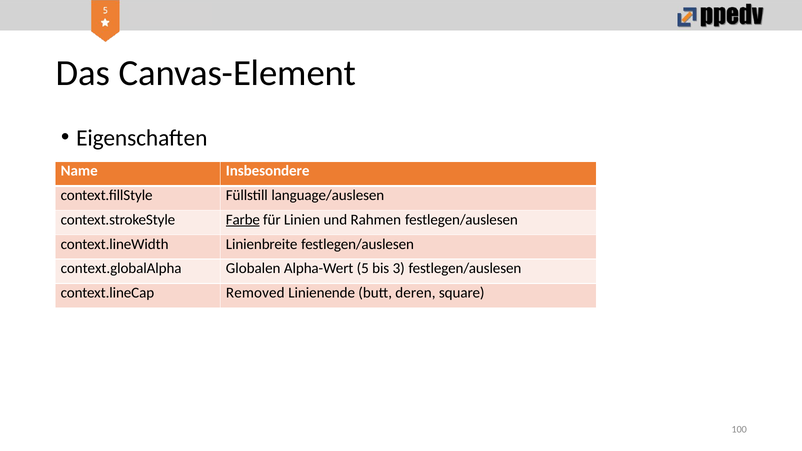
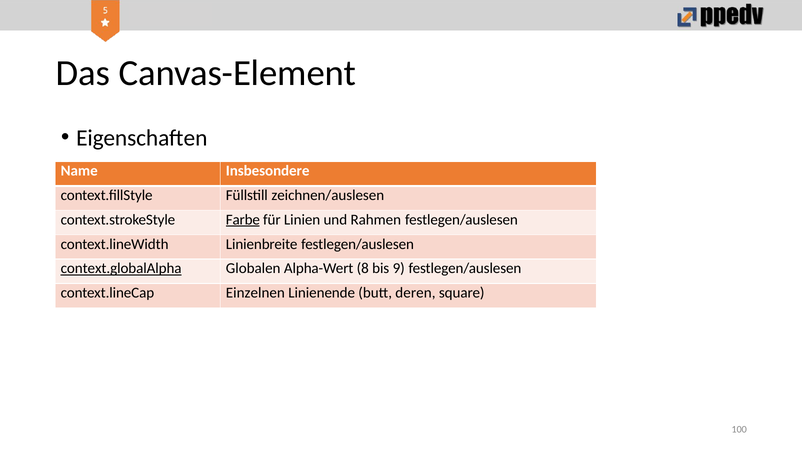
language/auslesen: language/auslesen -> zeichnen/auslesen
context.globalAlpha underline: none -> present
5: 5 -> 8
3: 3 -> 9
Removed: Removed -> Einzelnen
